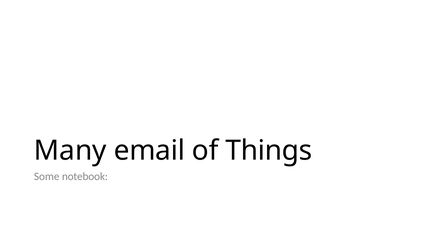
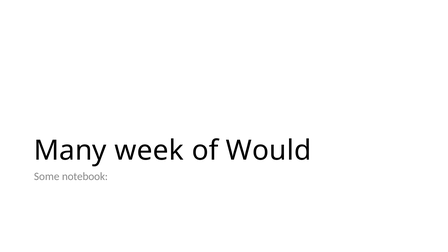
email: email -> week
Things: Things -> Would
